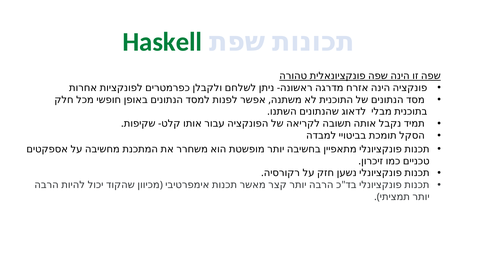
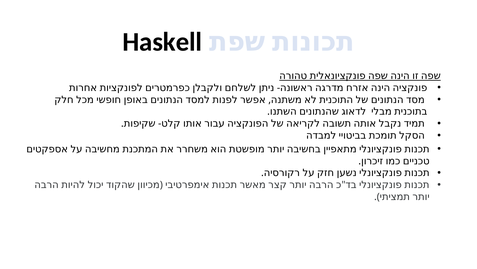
Haskell colour: green -> black
